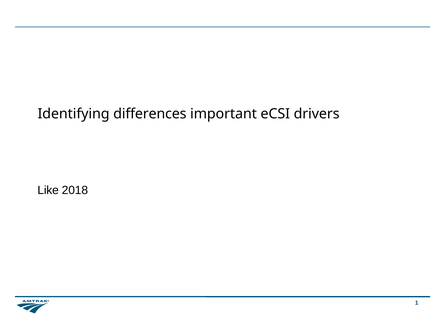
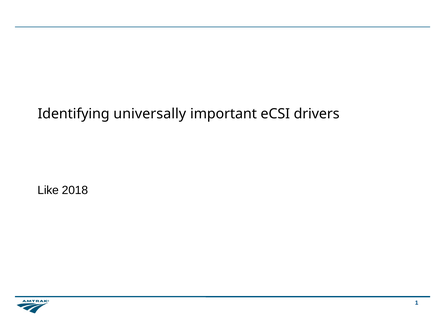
differences: differences -> universally
